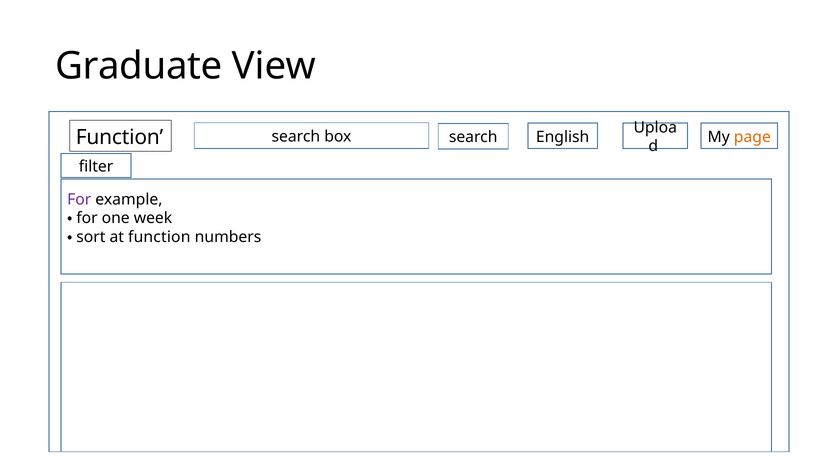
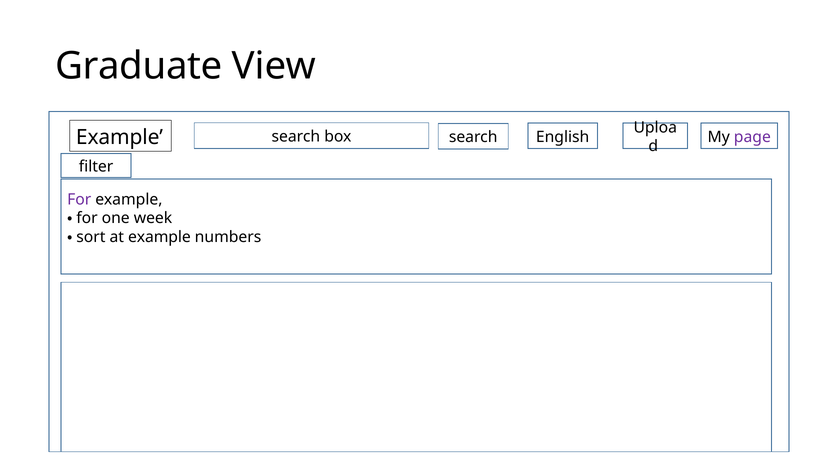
Function at (120, 137): Function -> Example
page colour: orange -> purple
at function: function -> example
